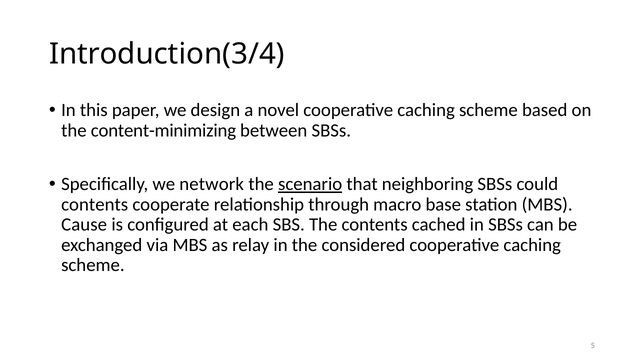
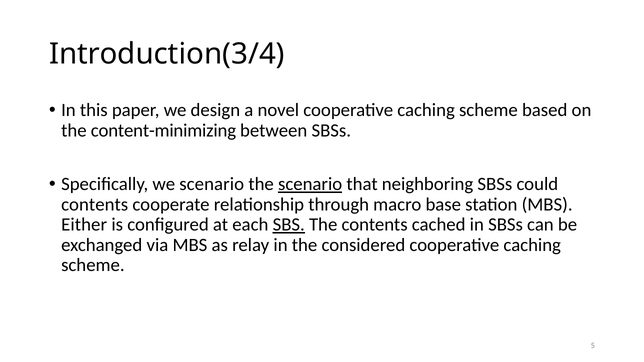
we network: network -> scenario
Cause: Cause -> Either
SBS underline: none -> present
